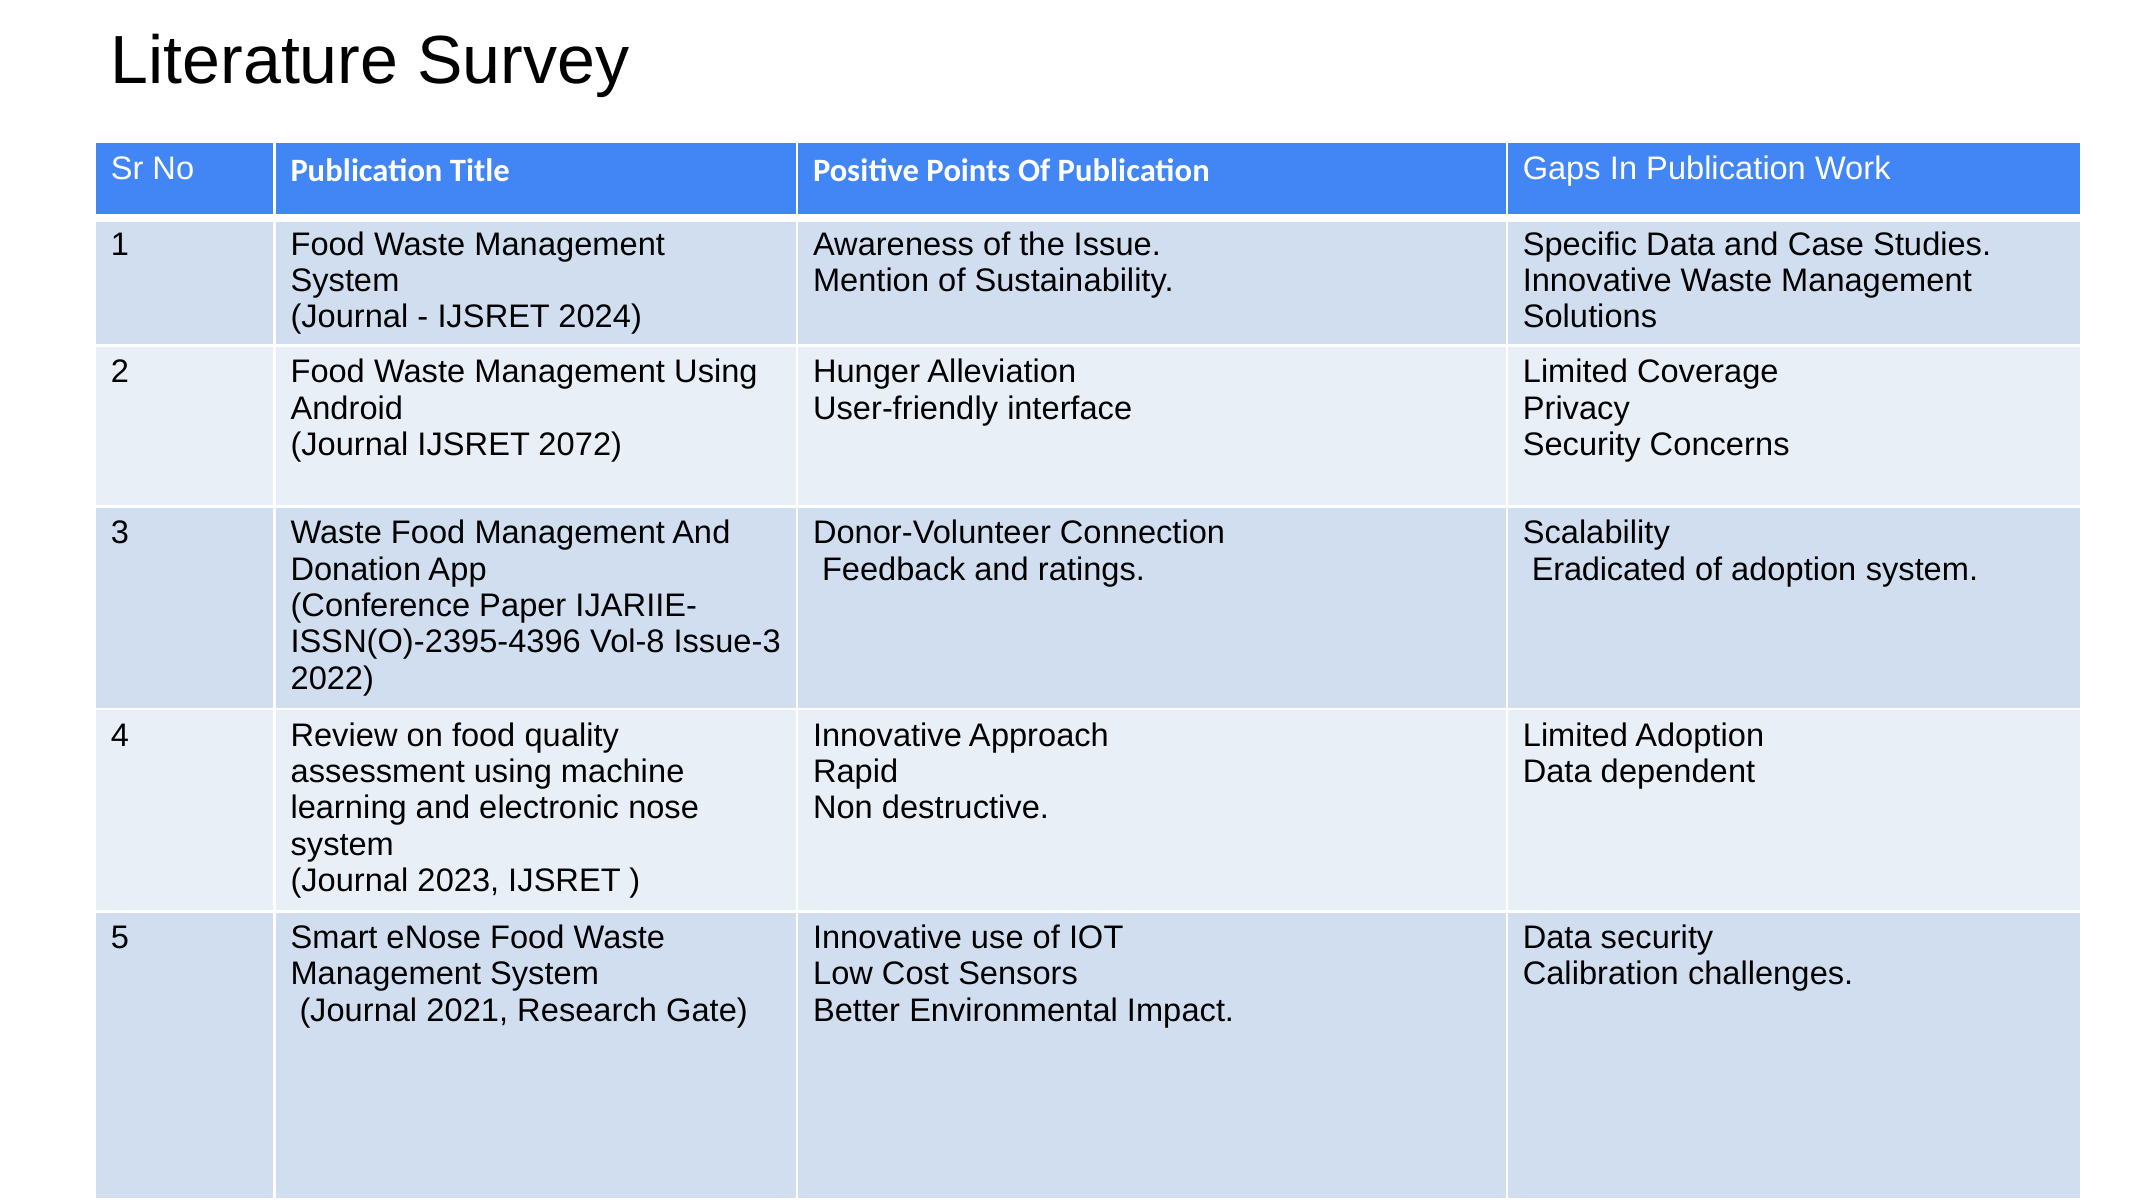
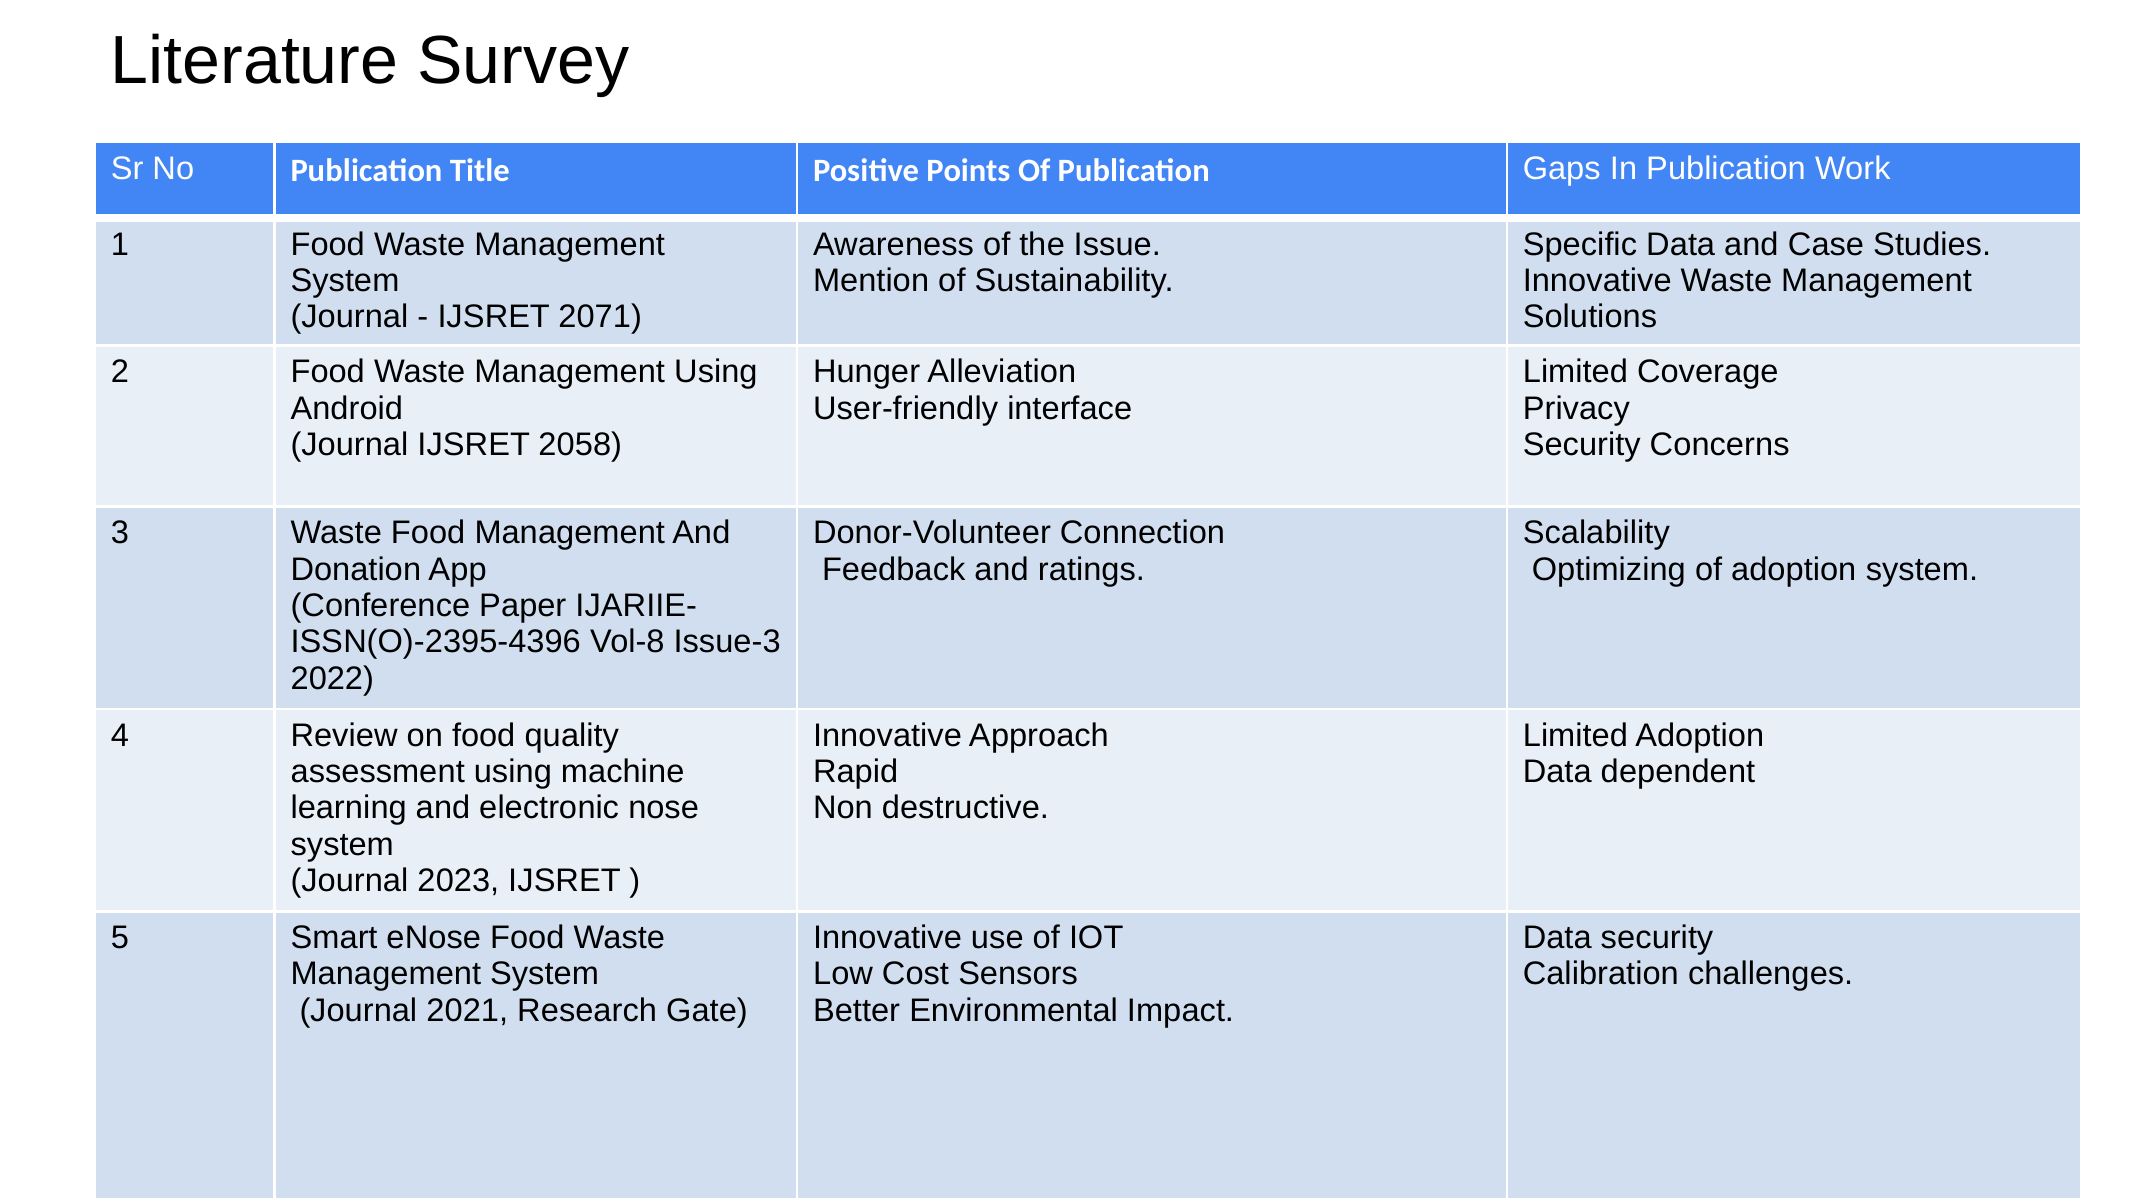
2024: 2024 -> 2071
2072: 2072 -> 2058
Eradicated: Eradicated -> Optimizing
